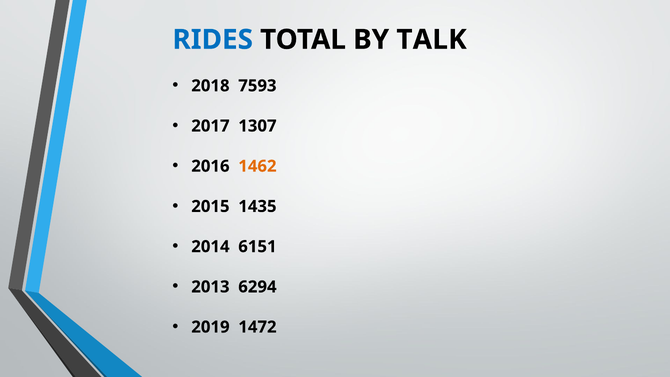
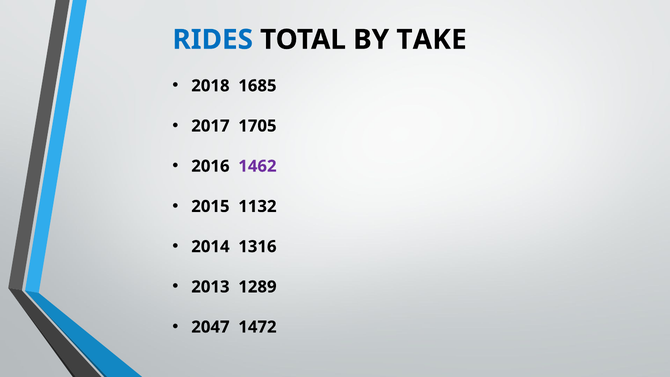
TALK: TALK -> TAKE
7593: 7593 -> 1685
1307: 1307 -> 1705
1462 colour: orange -> purple
1435: 1435 -> 1132
6151: 6151 -> 1316
6294: 6294 -> 1289
2019: 2019 -> 2047
